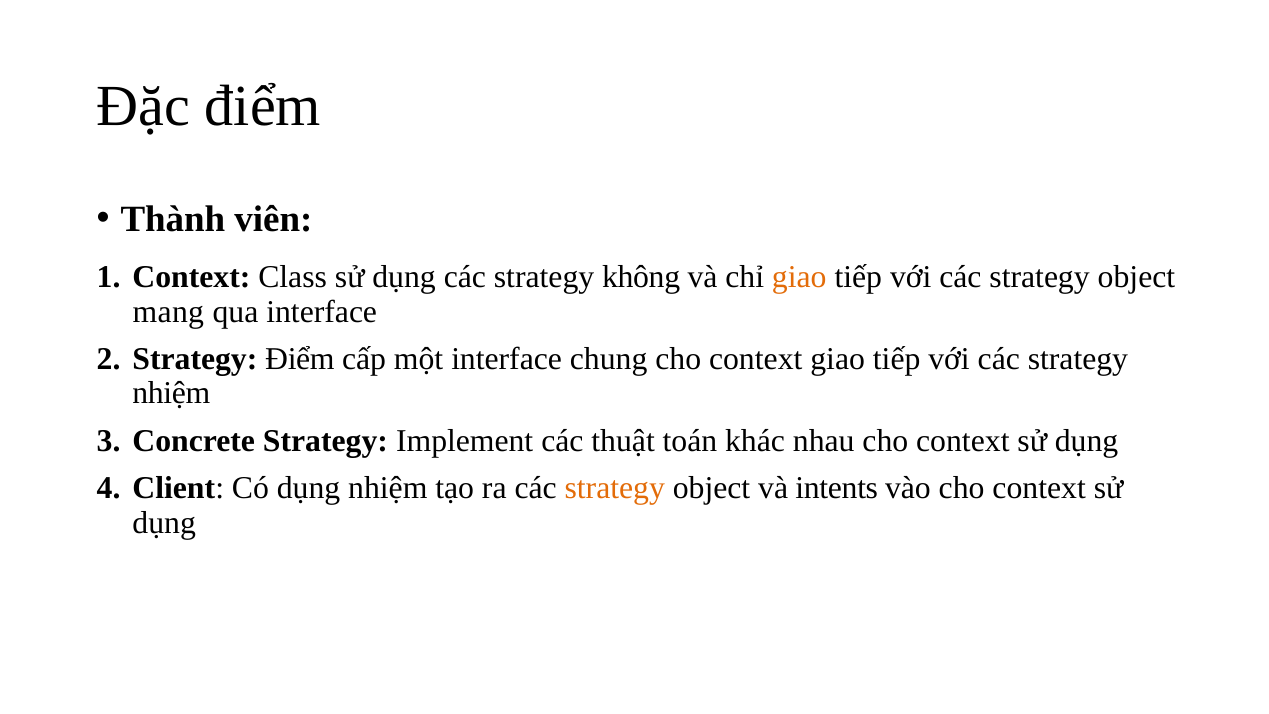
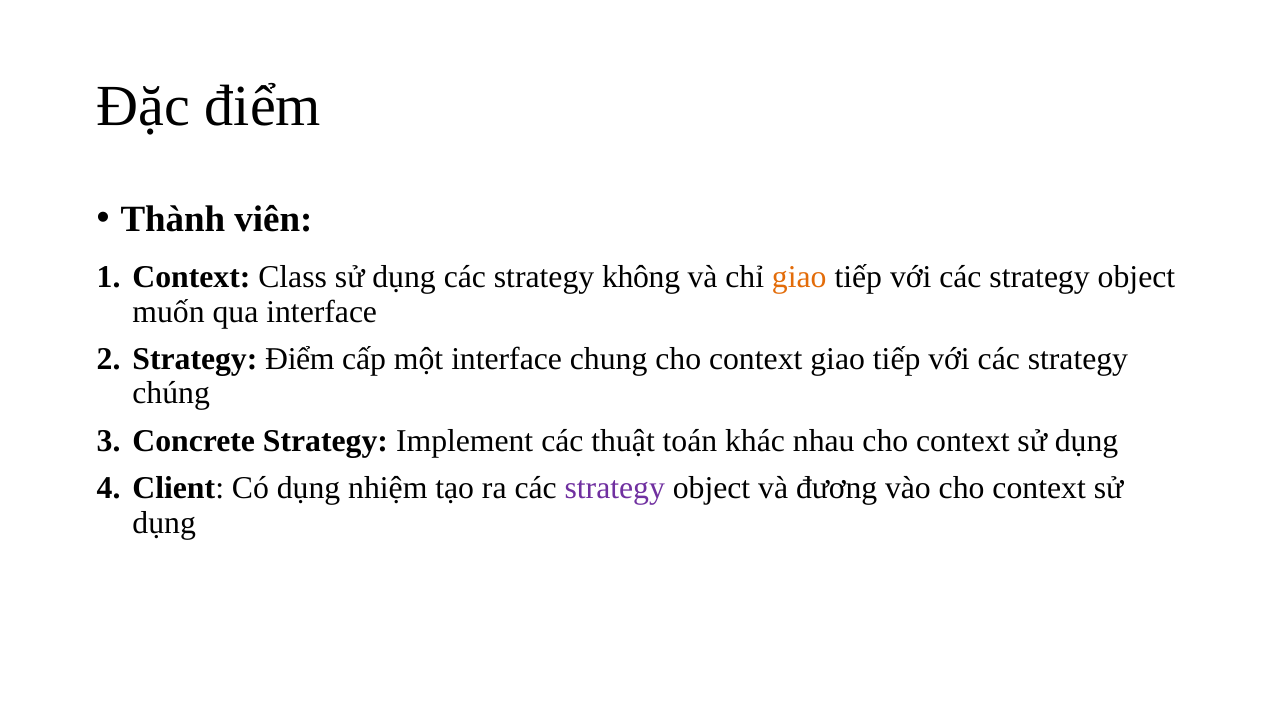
mang: mang -> muốn
nhiệm at (171, 393): nhiệm -> chúng
strategy at (615, 488) colour: orange -> purple
intents: intents -> đương
